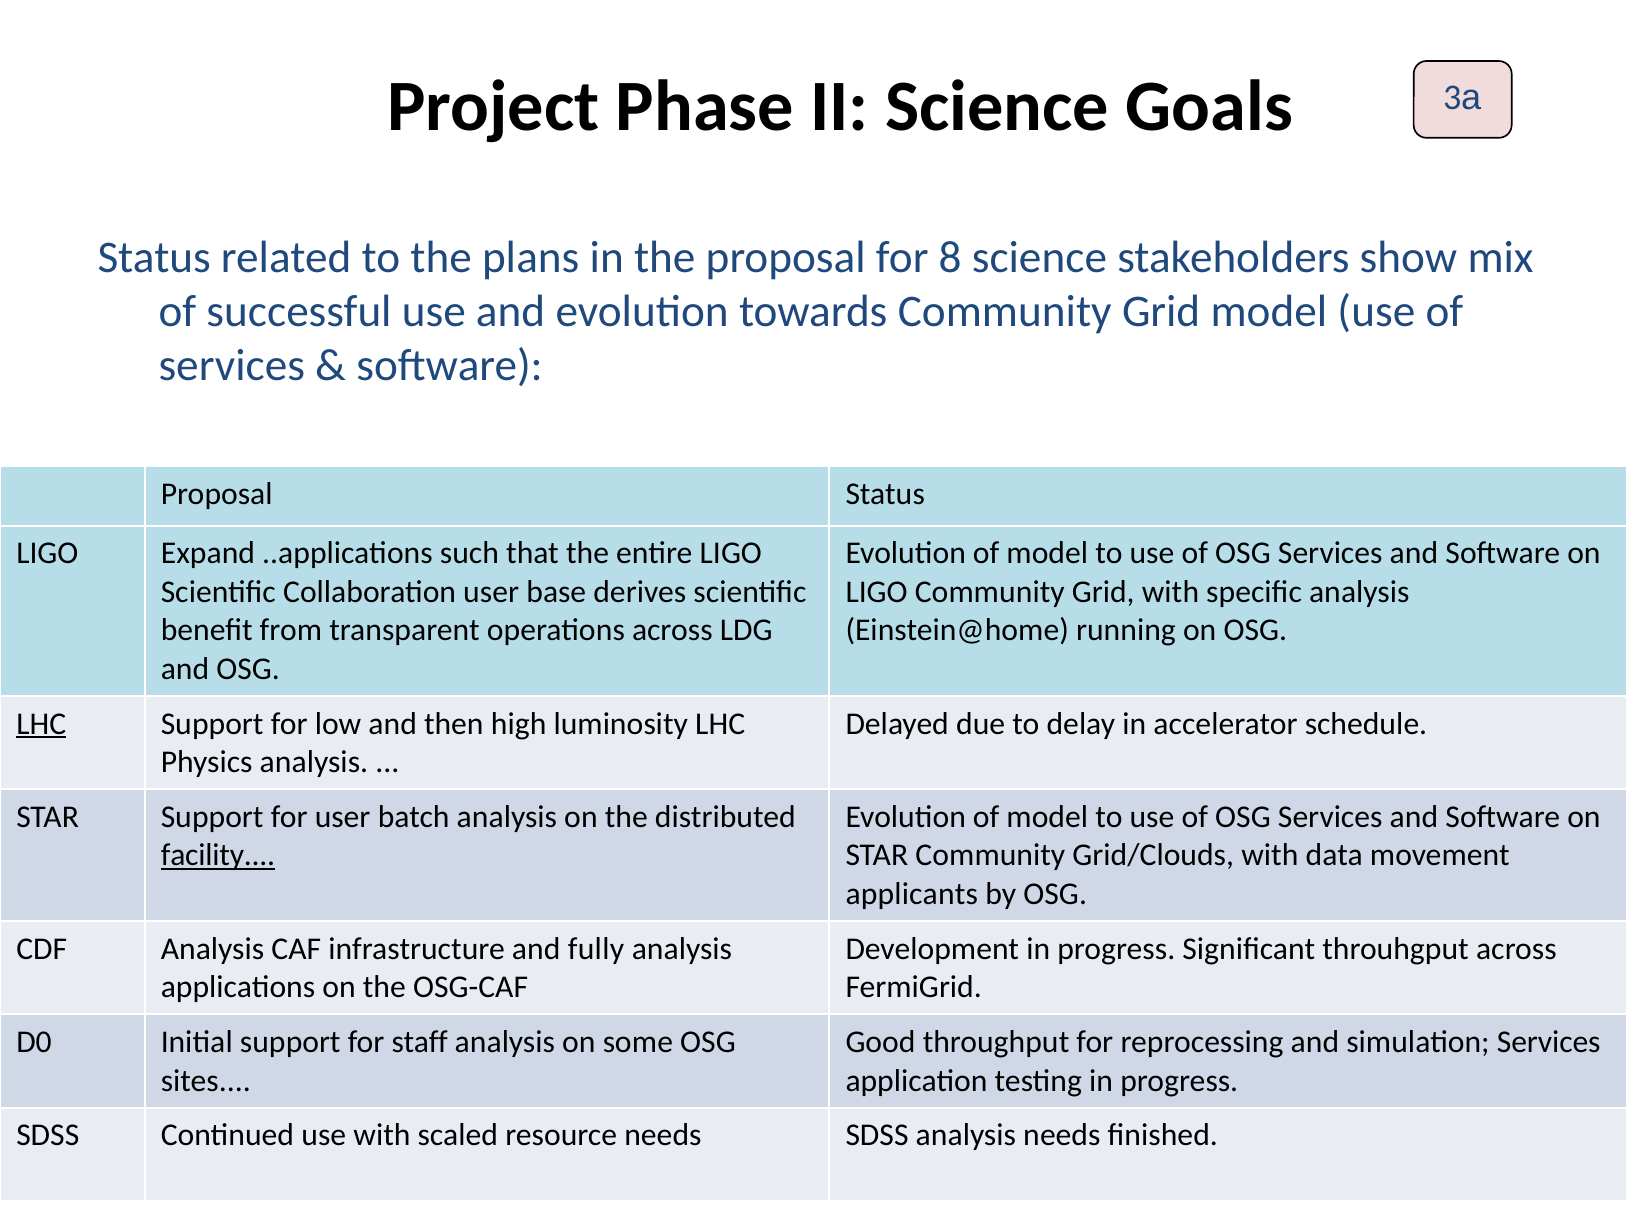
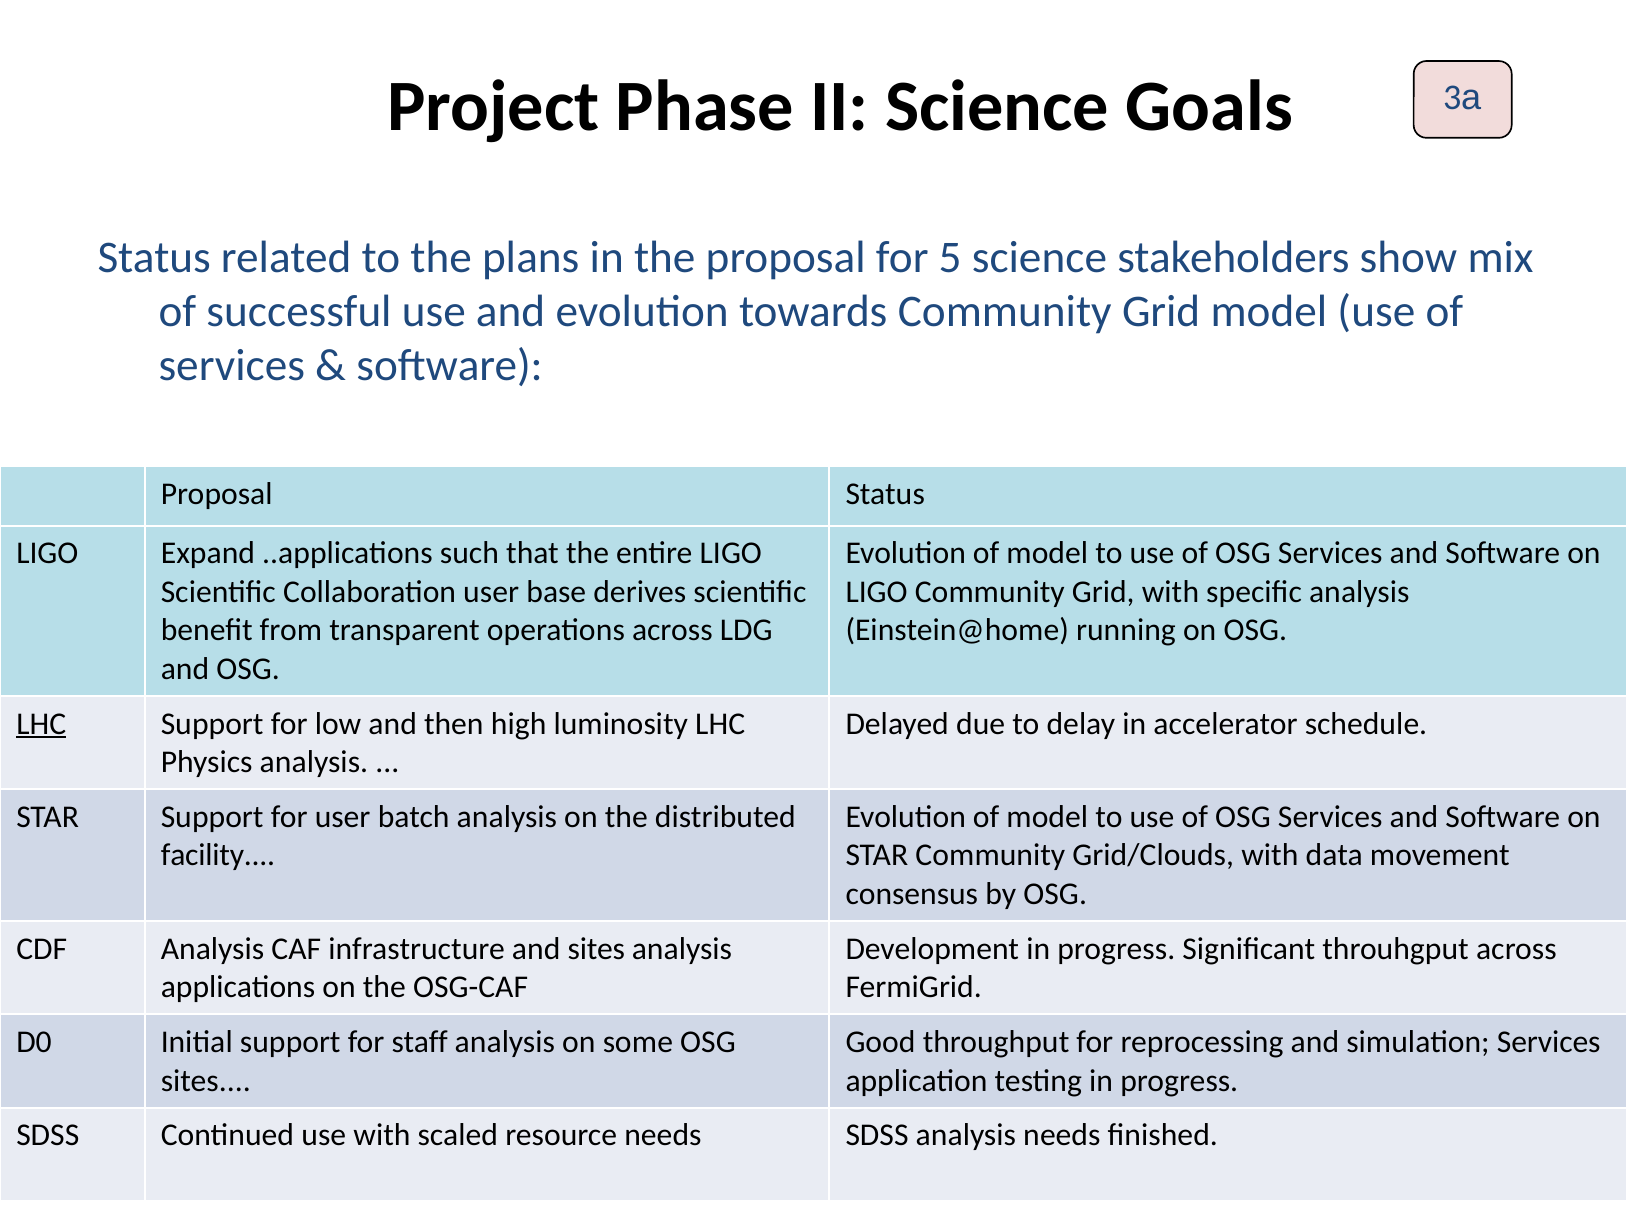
for 8: 8 -> 5
facility underline: present -> none
applicants: applicants -> consensus
and fully: fully -> sites
